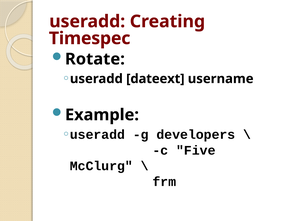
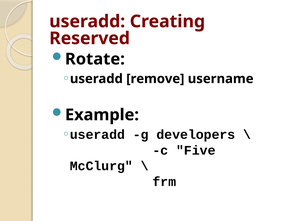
Timespec: Timespec -> Reserved
dateext: dateext -> remove
